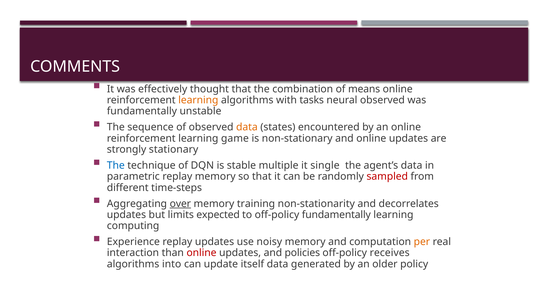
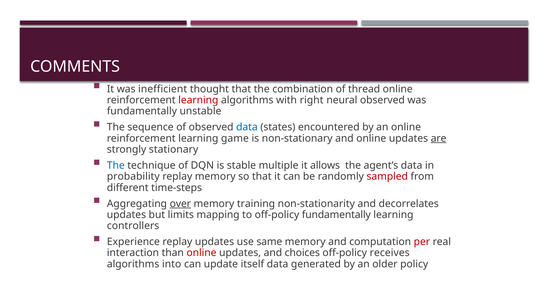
effectively: effectively -> inefficient
means: means -> thread
learning at (198, 100) colour: orange -> red
tasks: tasks -> right
data at (247, 127) colour: orange -> blue
are underline: none -> present
single: single -> allows
parametric: parametric -> probability
expected: expected -> mapping
computing: computing -> controllers
noisy: noisy -> same
per colour: orange -> red
policies: policies -> choices
